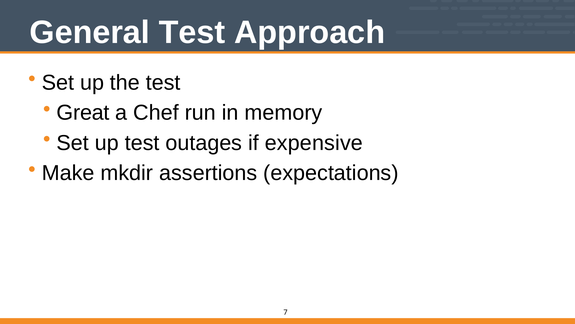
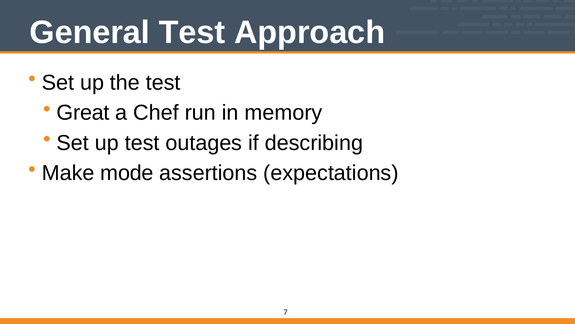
expensive: expensive -> describing
mkdir: mkdir -> mode
